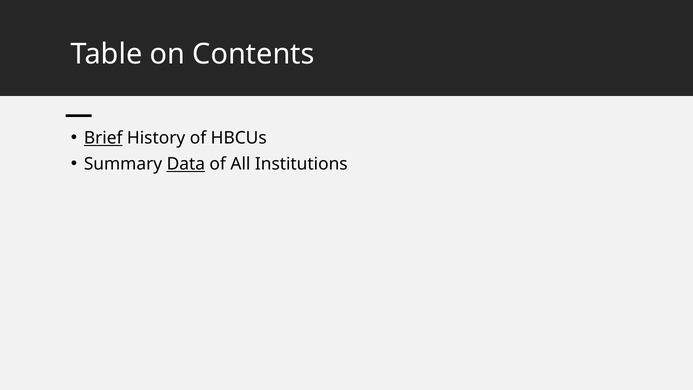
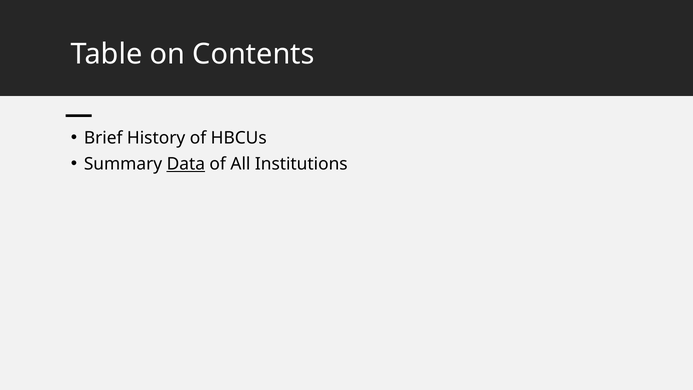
Brief underline: present -> none
